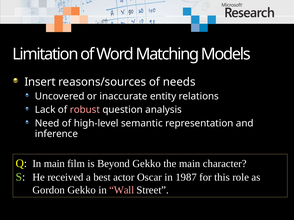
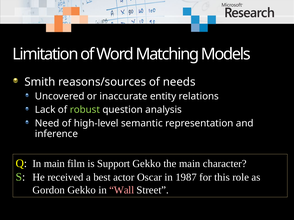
Insert: Insert -> Smith
robust colour: pink -> light green
Beyond: Beyond -> Support
